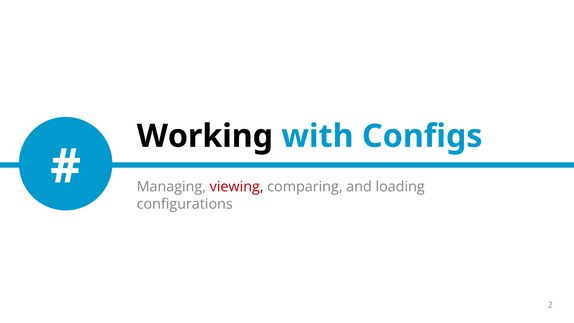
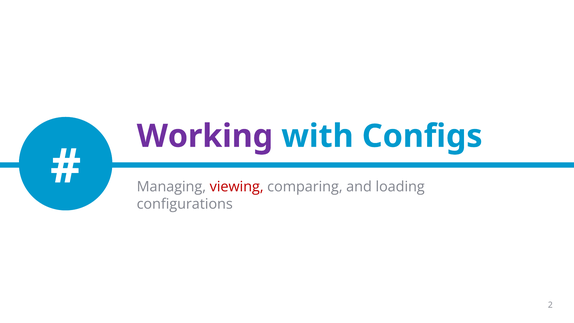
Working colour: black -> purple
